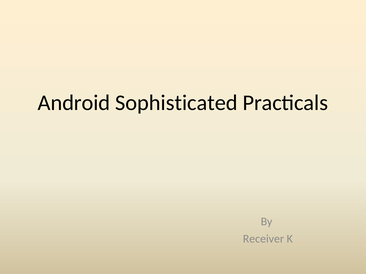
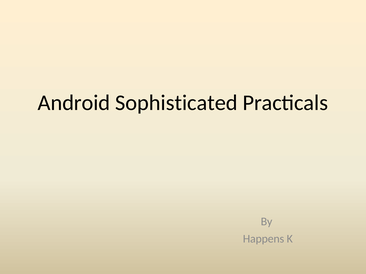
Receiver: Receiver -> Happens
